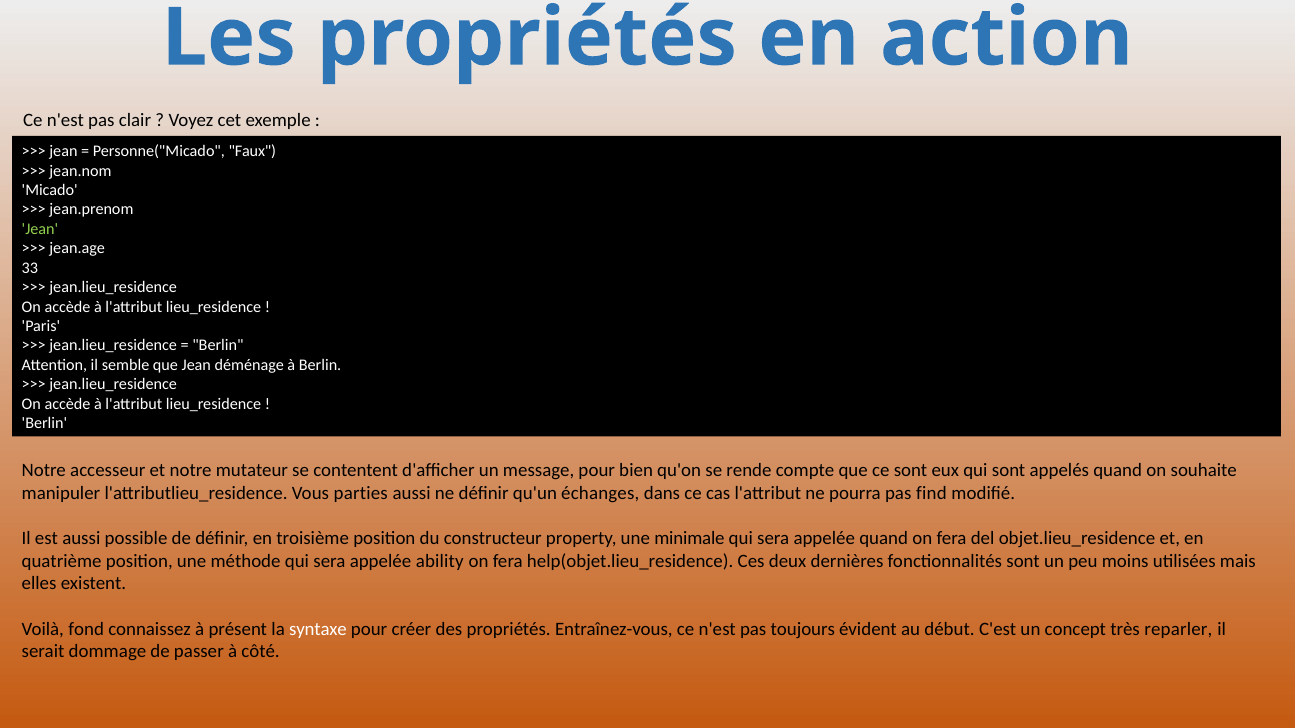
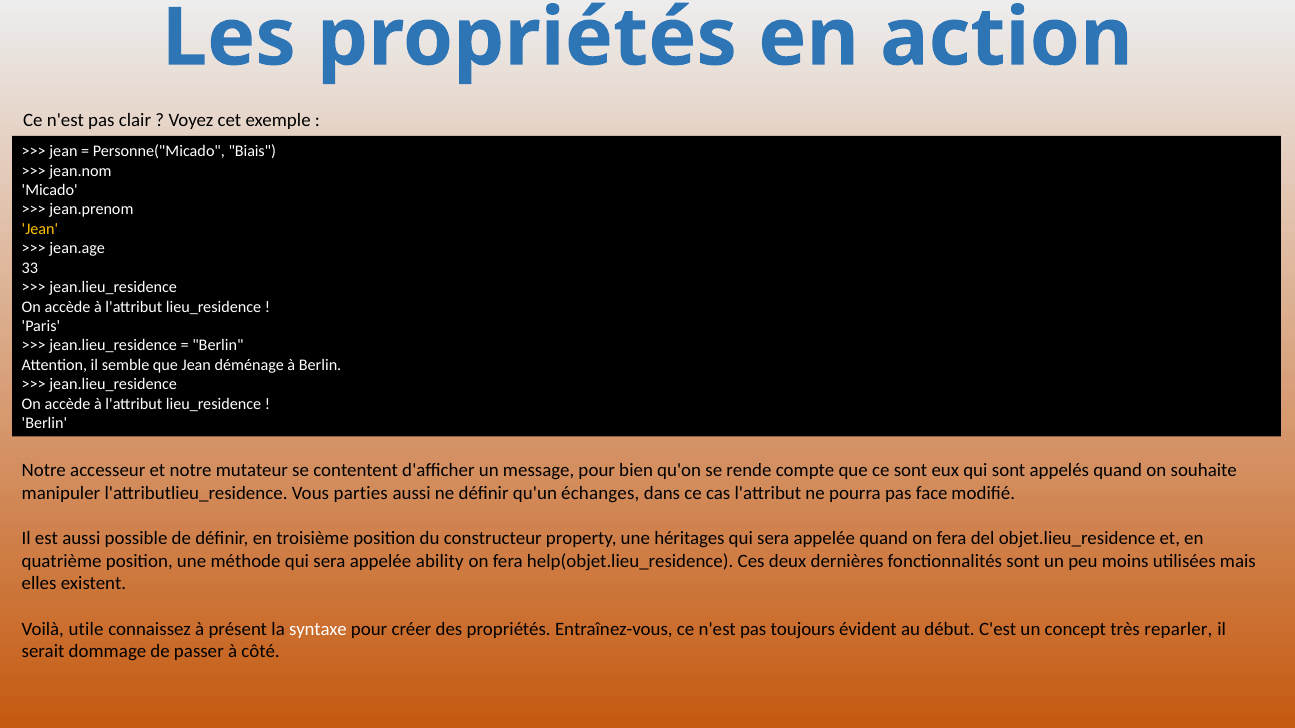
Faux: Faux -> Biais
Jean at (40, 229) colour: light green -> yellow
find: find -> face
minimale: minimale -> héritages
fond: fond -> utile
